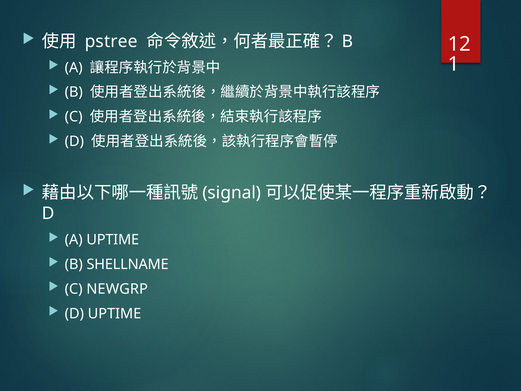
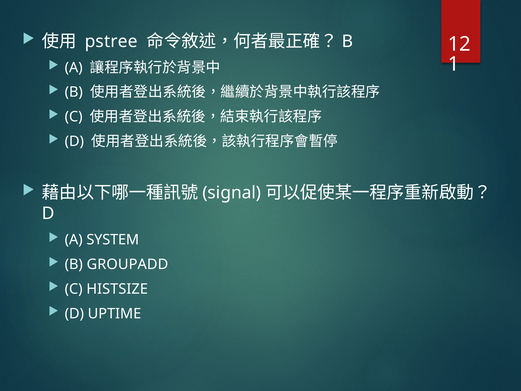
A UPTIME: UPTIME -> SYSTEM
SHELLNAME: SHELLNAME -> GROUPADD
NEWGRP: NEWGRP -> HISTSIZE
